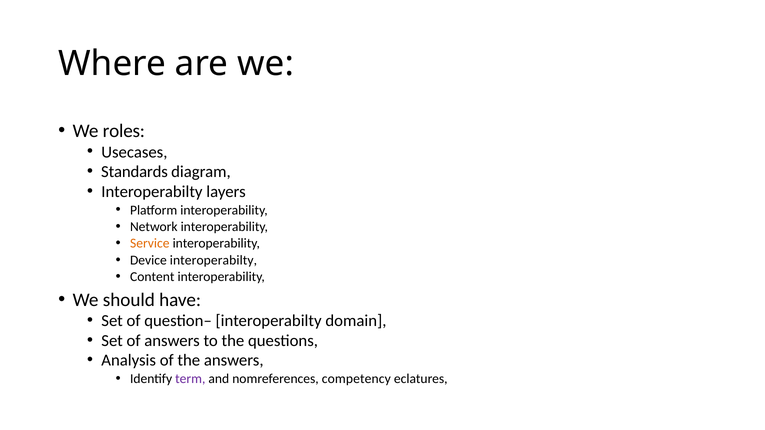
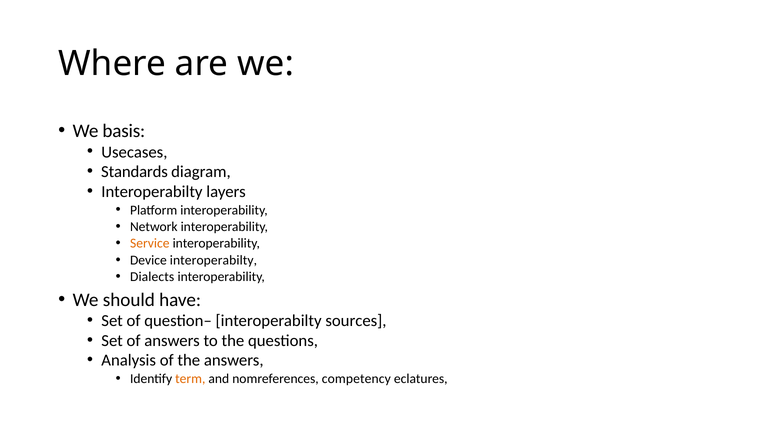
roles: roles -> basis
Content: Content -> Dialects
domain: domain -> sources
term colour: purple -> orange
